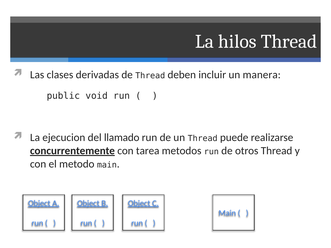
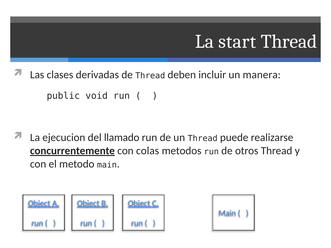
hilos: hilos -> start
tarea: tarea -> colas
